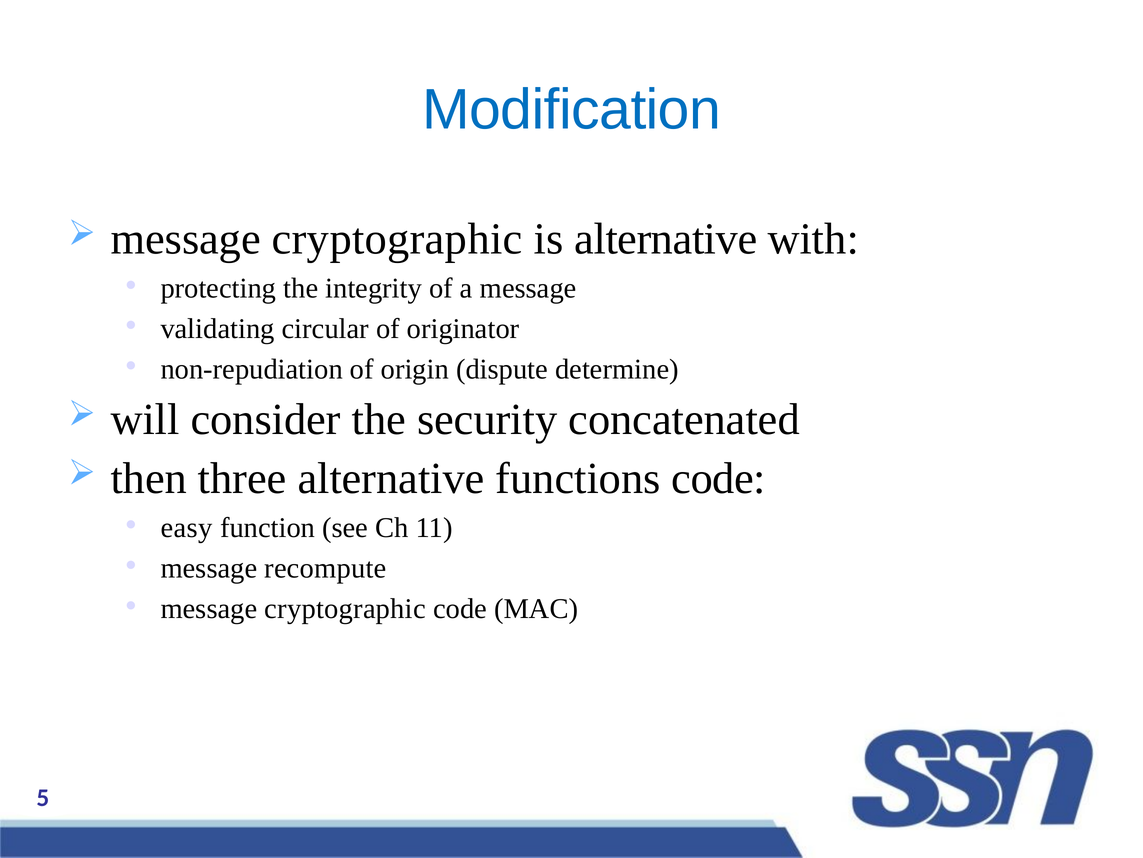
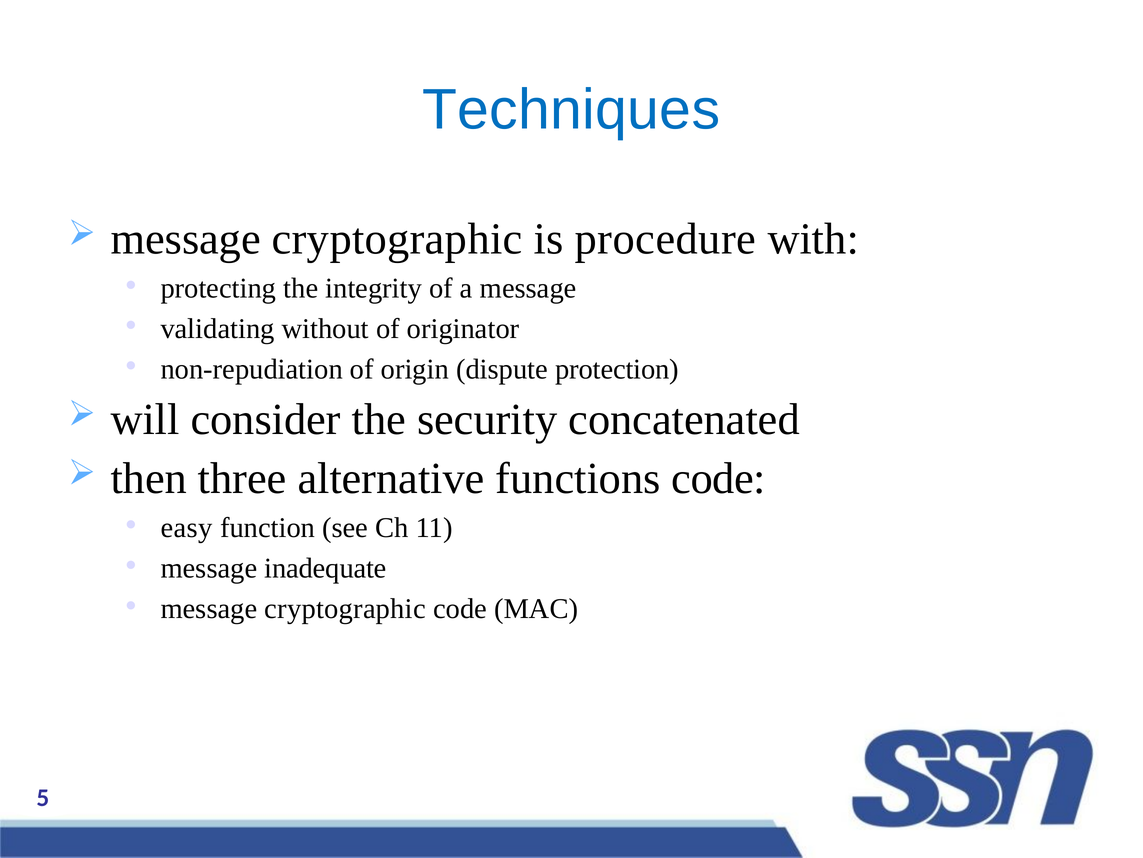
Modification: Modification -> Techniques
is alternative: alternative -> procedure
circular: circular -> without
determine: determine -> protection
recompute: recompute -> inadequate
